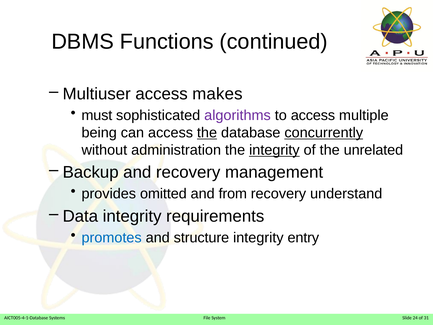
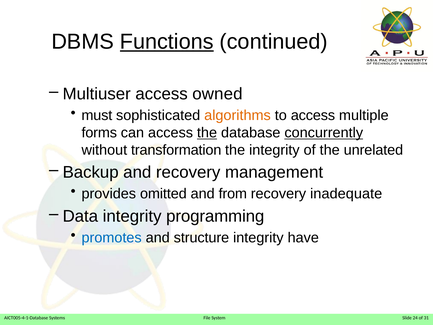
Functions underline: none -> present
makes: makes -> owned
algorithms colour: purple -> orange
being: being -> forms
administration: administration -> transformation
integrity at (274, 150) underline: present -> none
understand: understand -> inadequate
requirements: requirements -> programming
entry: entry -> have
